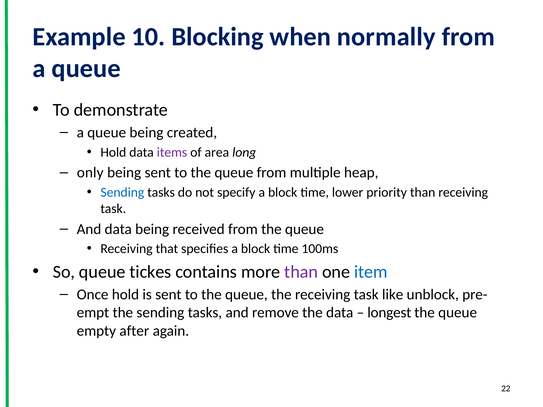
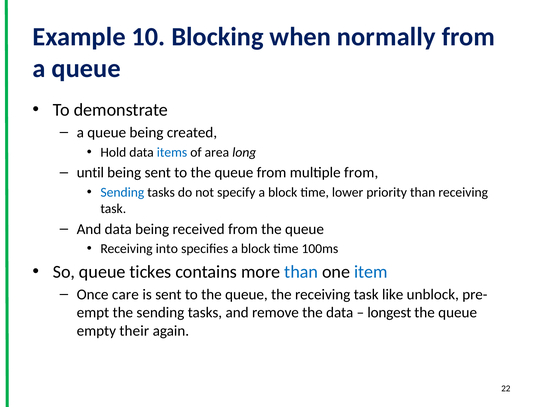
items colour: purple -> blue
only: only -> until
multiple heap: heap -> from
that: that -> into
than at (301, 272) colour: purple -> blue
Once hold: hold -> care
after: after -> their
